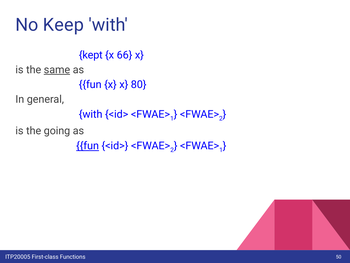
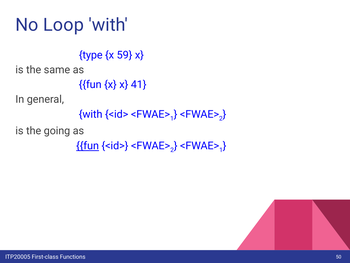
Keep: Keep -> Loop
kept: kept -> type
66: 66 -> 59
same underline: present -> none
80: 80 -> 41
